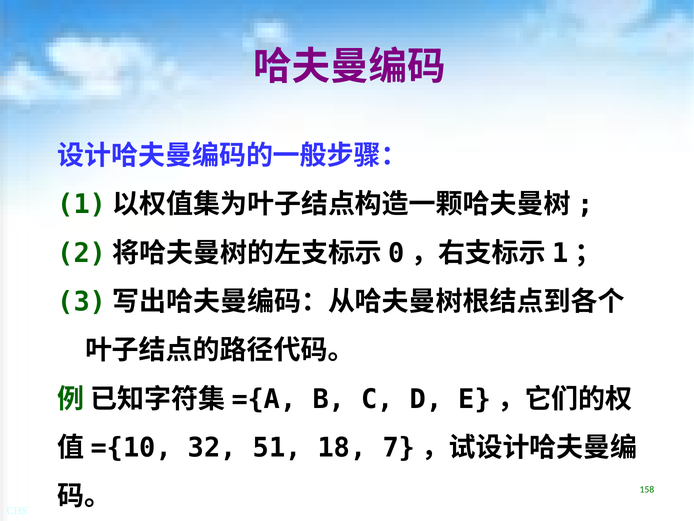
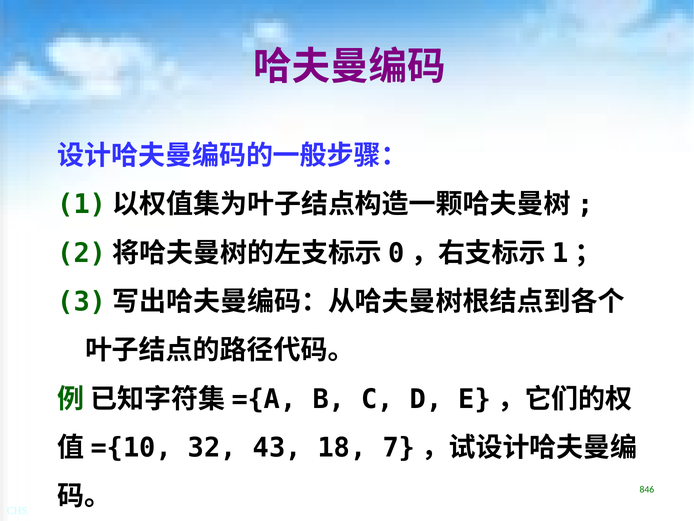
51: 51 -> 43
158: 158 -> 846
